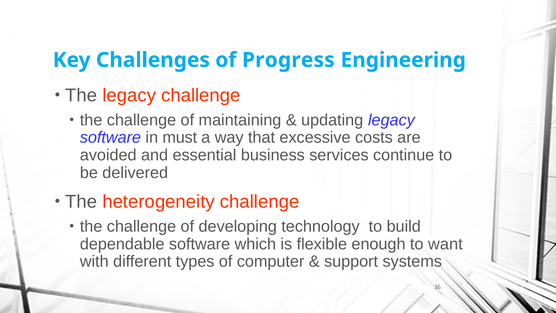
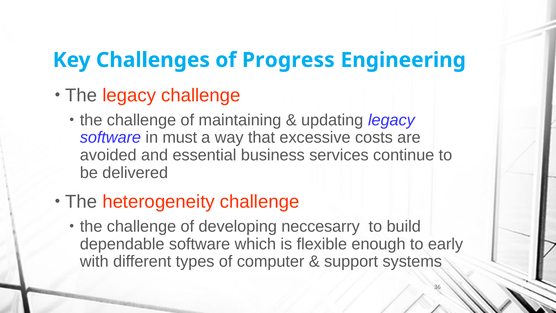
technology: technology -> neccesarry
want: want -> early
